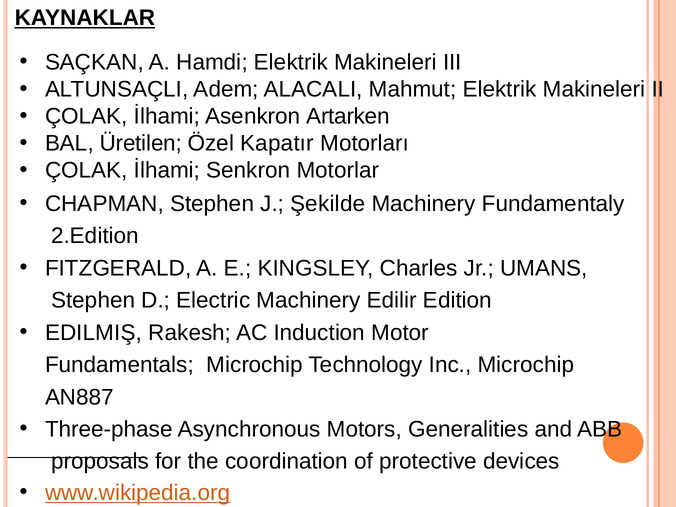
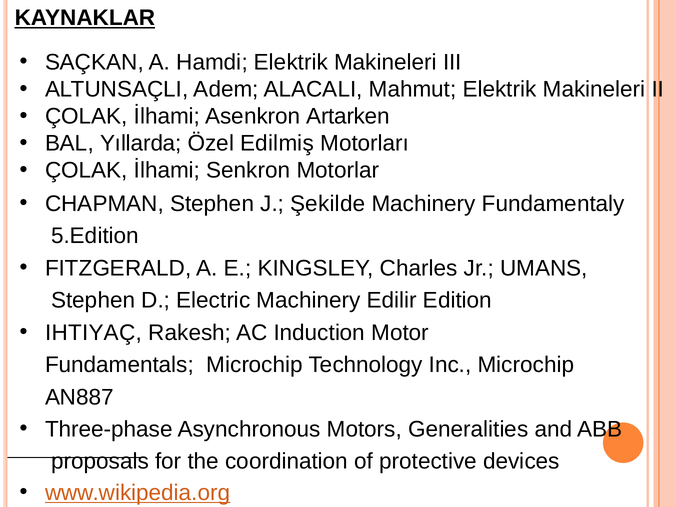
Üretilen: Üretilen -> Yıllarda
Kapatır: Kapatır -> Edilmiş
2.Edition: 2.Edition -> 5.Edition
EDILMIŞ: EDILMIŞ -> IHTIYAÇ
